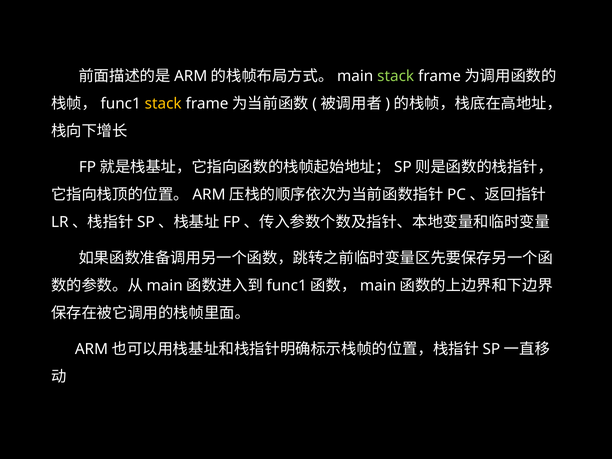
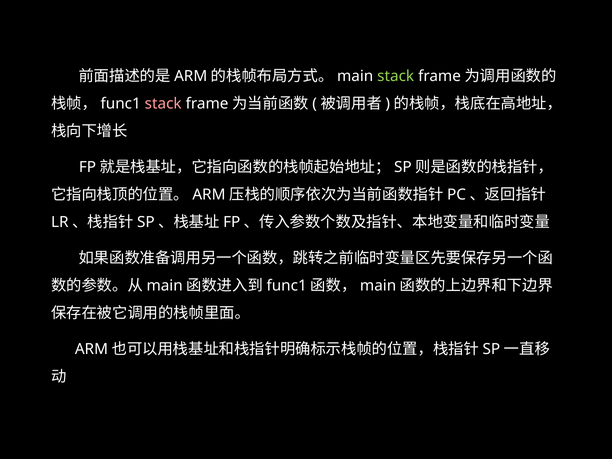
stack at (163, 103) colour: yellow -> pink
